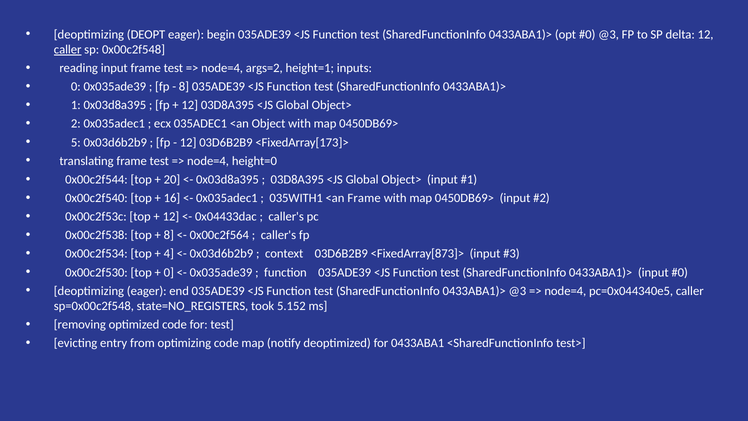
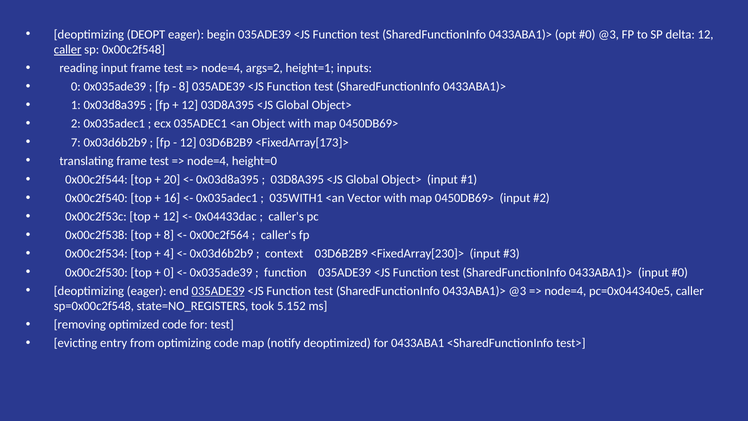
5: 5 -> 7
<an Frame: Frame -> Vector
<FixedArray[873]>: <FixedArray[873]> -> <FixedArray[230]>
035ADE39 at (218, 291) underline: none -> present
